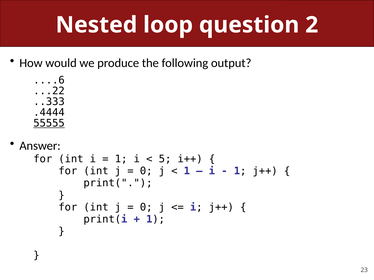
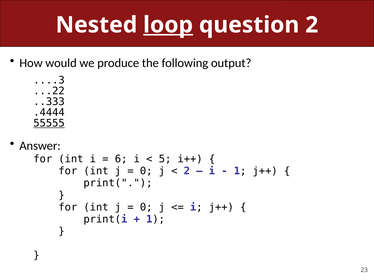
loop underline: none -> present
....6: ....6 -> ....3
1 at (121, 159): 1 -> 6
1 at (187, 171): 1 -> 2
